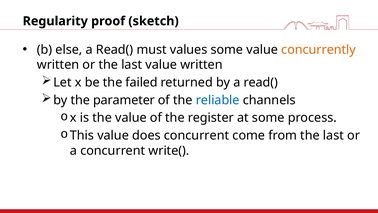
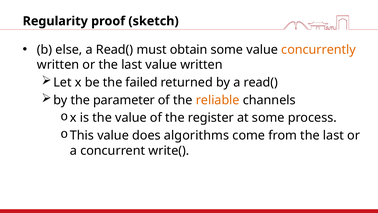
values: values -> obtain
reliable colour: blue -> orange
does concurrent: concurrent -> algorithms
